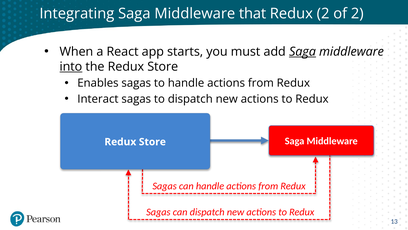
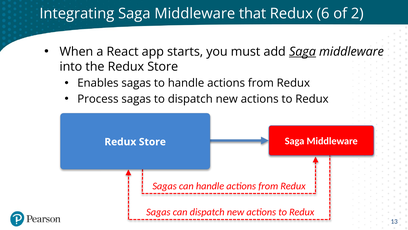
Redux 2: 2 -> 6
into underline: present -> none
Interact: Interact -> Process
